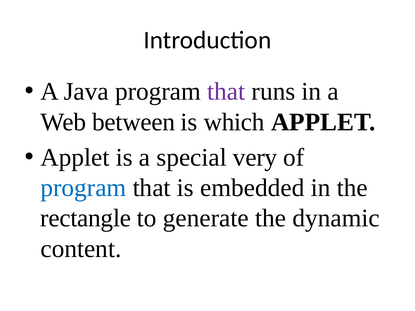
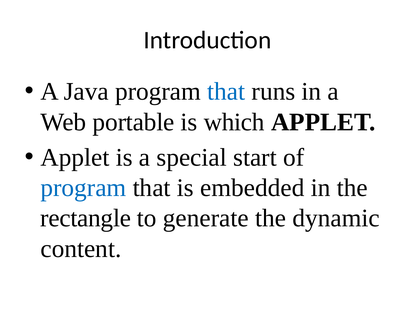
that at (226, 92) colour: purple -> blue
between: between -> portable
very: very -> start
